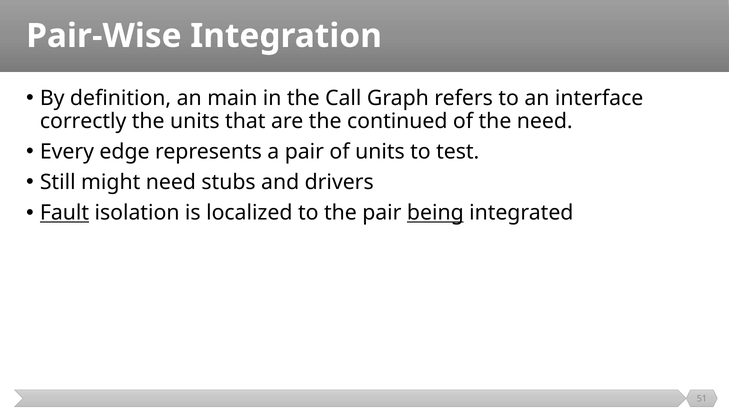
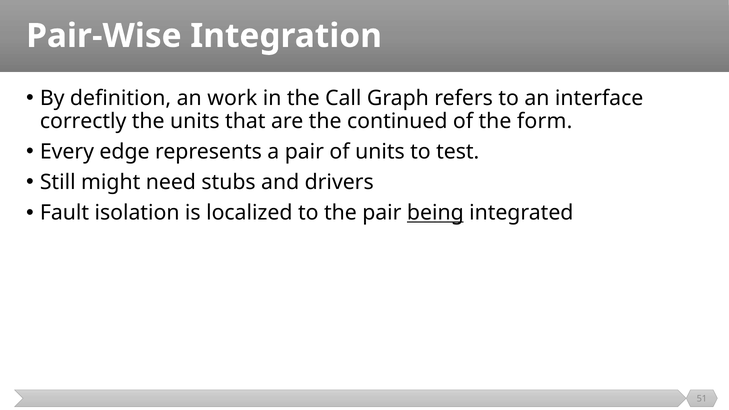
main: main -> work
the need: need -> form
Fault underline: present -> none
